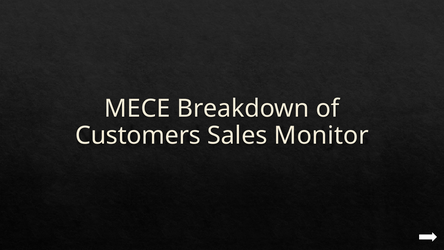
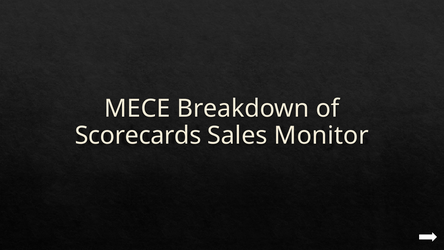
Customers: Customers -> Scorecards
